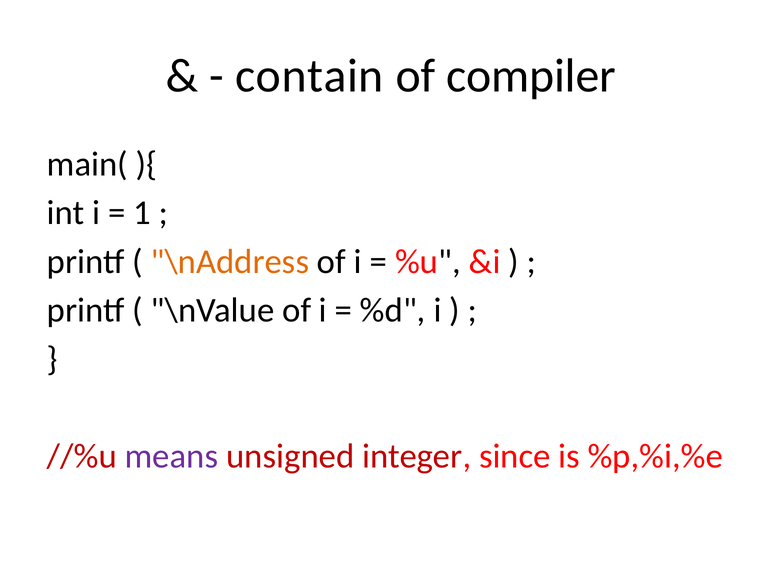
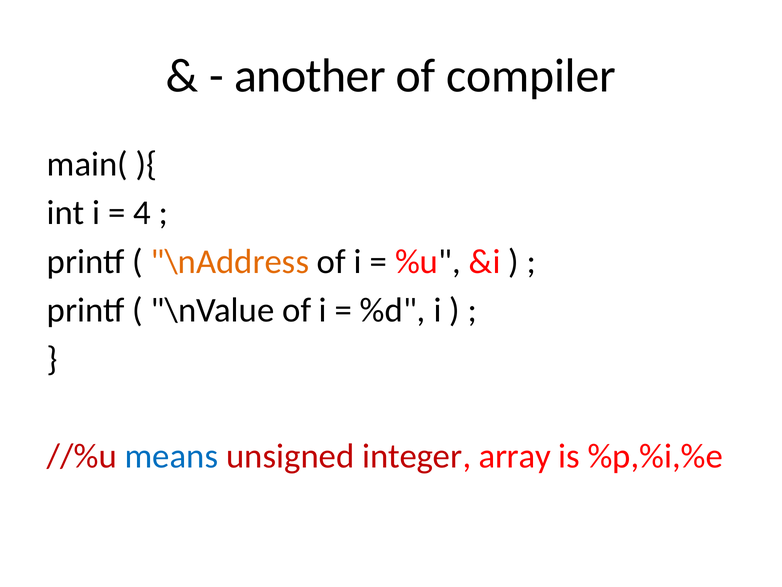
contain: contain -> another
1: 1 -> 4
means colour: purple -> blue
since: since -> array
